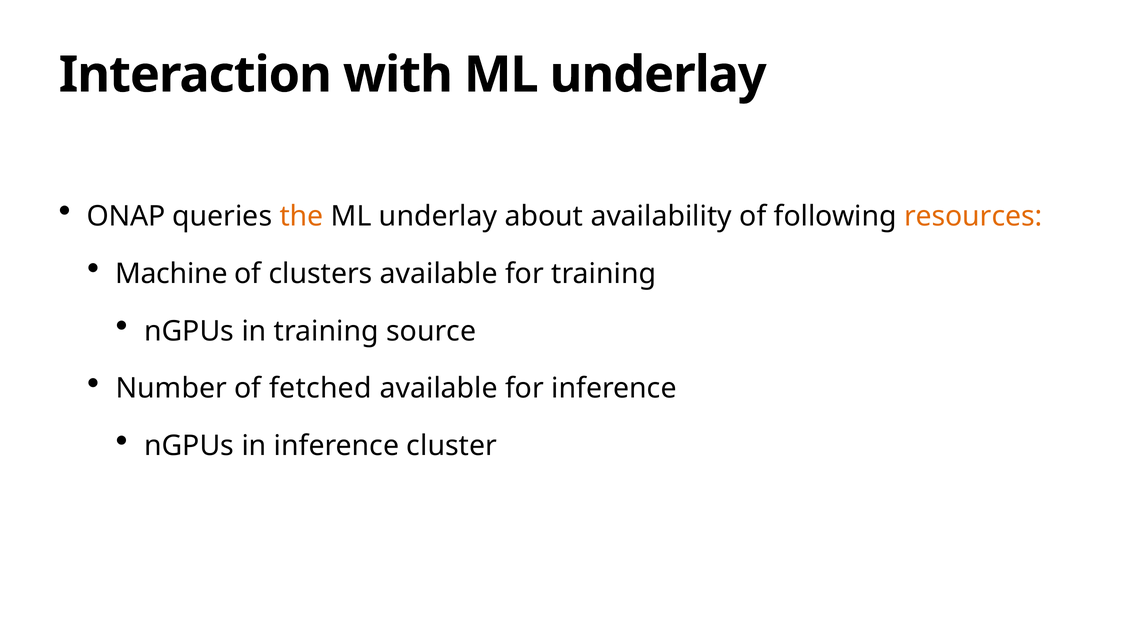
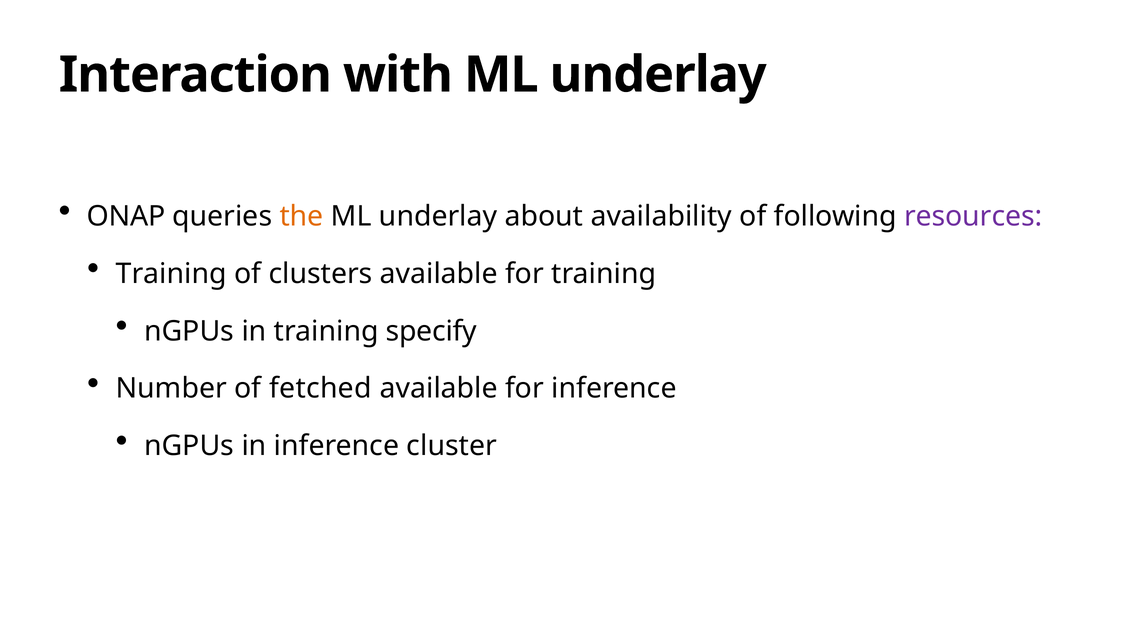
resources colour: orange -> purple
Machine at (171, 273): Machine -> Training
source: source -> specify
